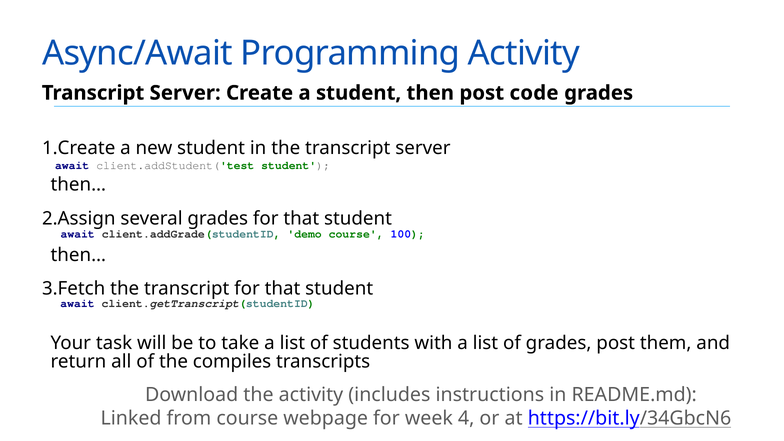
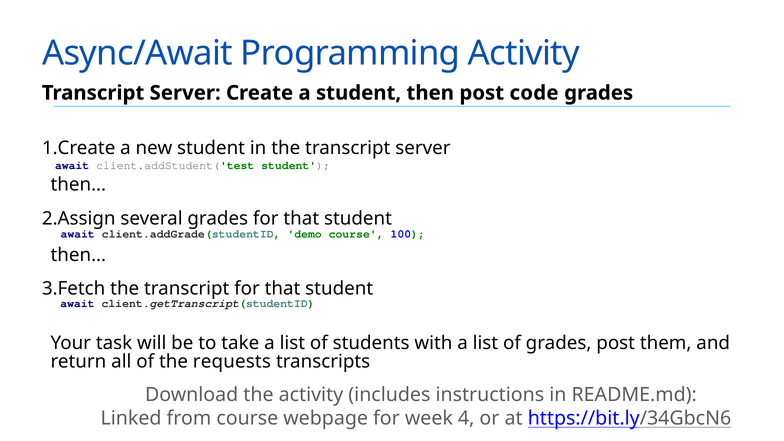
compiles: compiles -> requests
